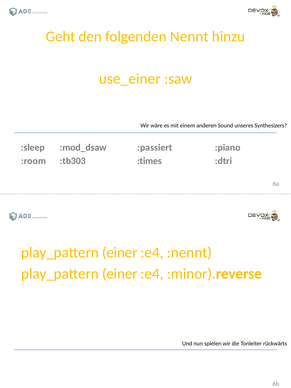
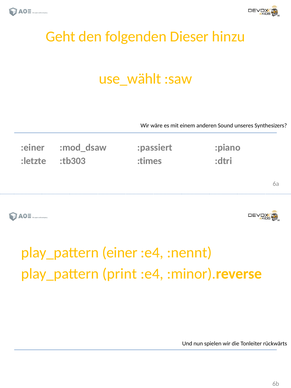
Nennt: Nennt -> Dieser
use_einer: use_einer -> use_wählt
:sleep: :sleep -> :einer
:room: :room -> :letzte
einer at (120, 274): einer -> print
